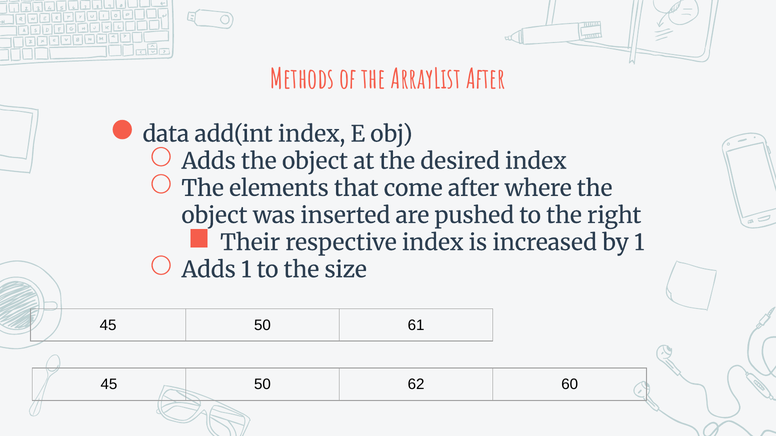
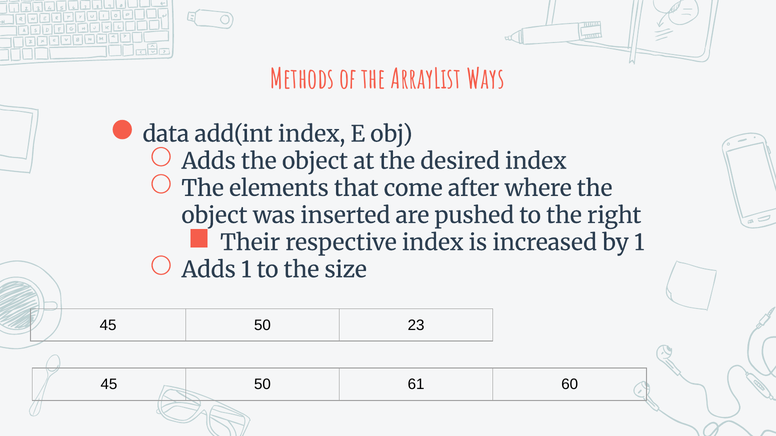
ArrayList After: After -> Ways
61: 61 -> 23
62: 62 -> 61
